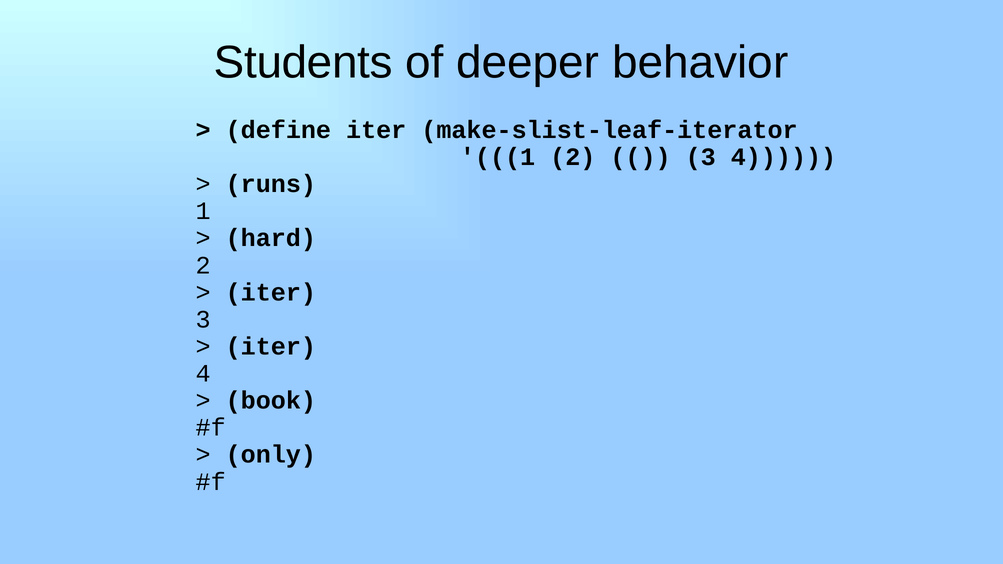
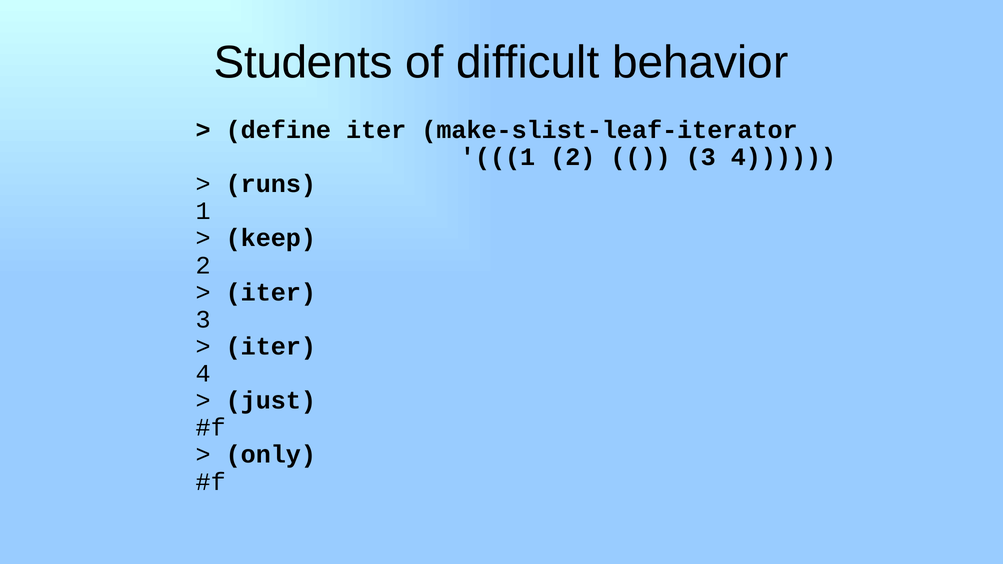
deeper: deeper -> difficult
hard: hard -> keep
book: book -> just
